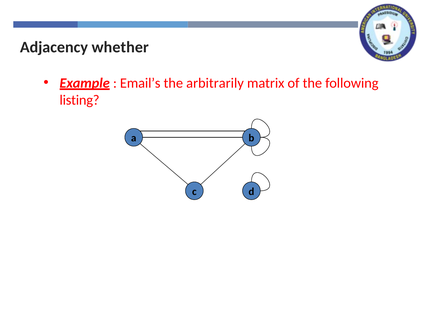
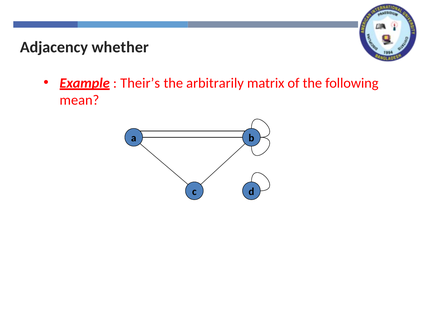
Email’s: Email’s -> Their’s
listing: listing -> mean
